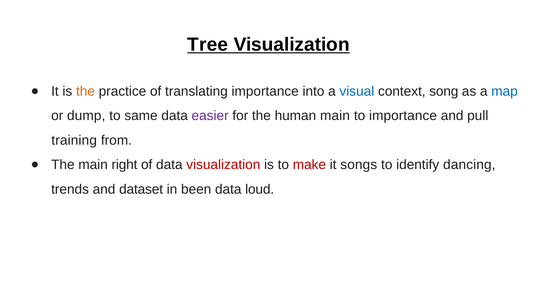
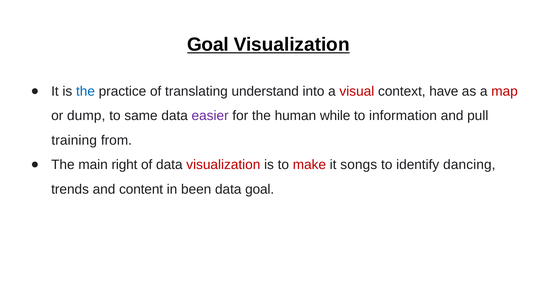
Tree at (208, 45): Tree -> Goal
the at (86, 91) colour: orange -> blue
translating importance: importance -> understand
visual colour: blue -> red
song: song -> have
map colour: blue -> red
human main: main -> while
to importance: importance -> information
dataset: dataset -> content
data loud: loud -> goal
